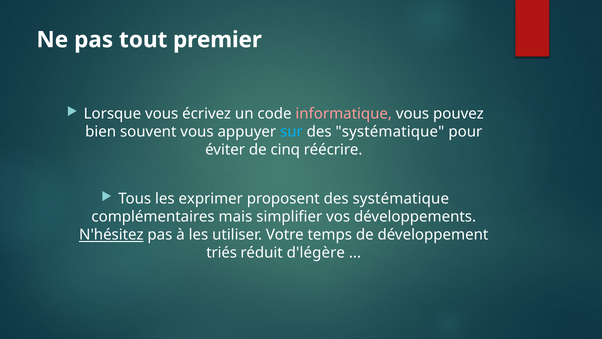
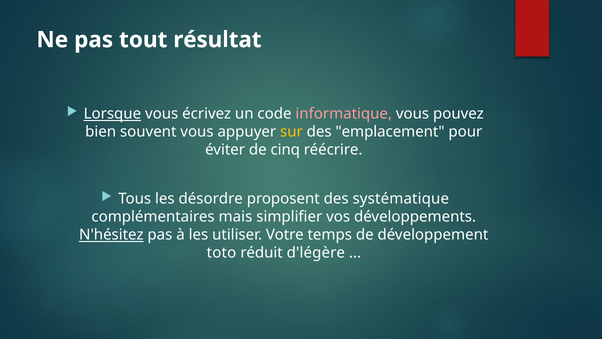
premier: premier -> résultat
Lorsque underline: none -> present
sur colour: light blue -> yellow
systématique at (390, 132): systématique -> emplacement
exprimer: exprimer -> désordre
triés: triés -> toto
